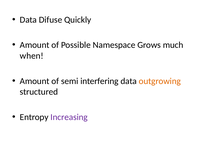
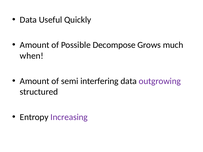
Difuse: Difuse -> Useful
Namespace: Namespace -> Decompose
outgrowing colour: orange -> purple
